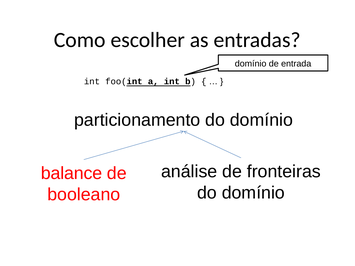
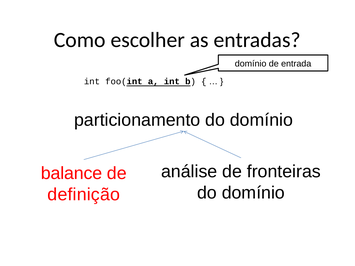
booleano: booleano -> definição
